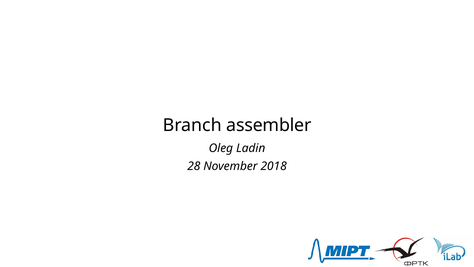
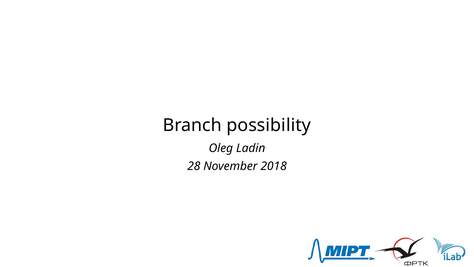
assembler: assembler -> possibility
